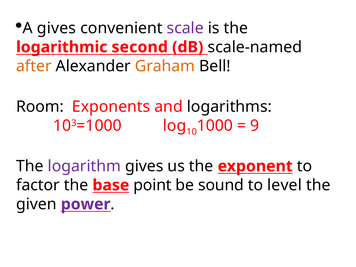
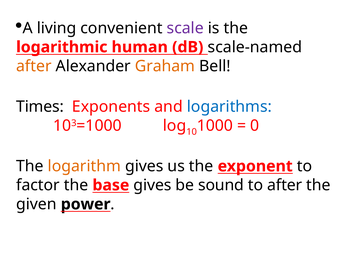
A gives: gives -> living
second: second -> human
Room: Room -> Times
logarithms colour: black -> blue
9: 9 -> 0
logarithm colour: purple -> orange
base point: point -> gives
to level: level -> after
power colour: purple -> black
